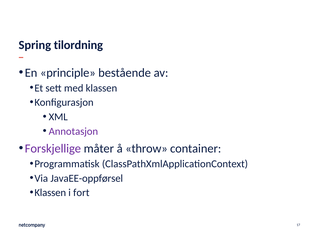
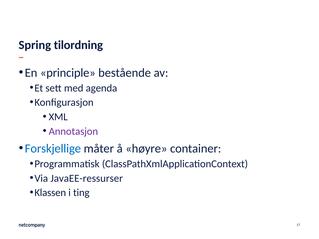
med klassen: klassen -> agenda
Forskjellige colour: purple -> blue
throw: throw -> høyre
JavaEE-oppførsel: JavaEE-oppførsel -> JavaEE-ressurser
fort: fort -> ting
